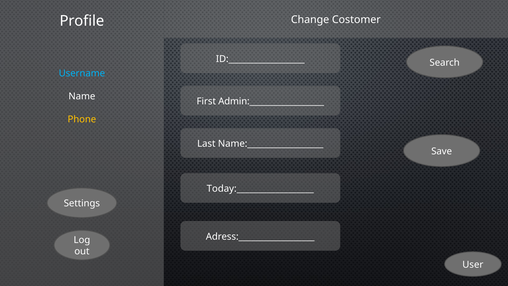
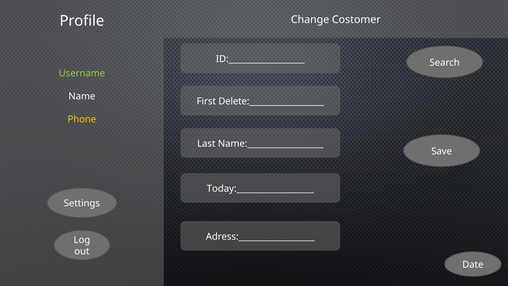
Username colour: light blue -> light green
Admin:__________________: Admin:__________________ -> Delete:__________________
User: User -> Date
